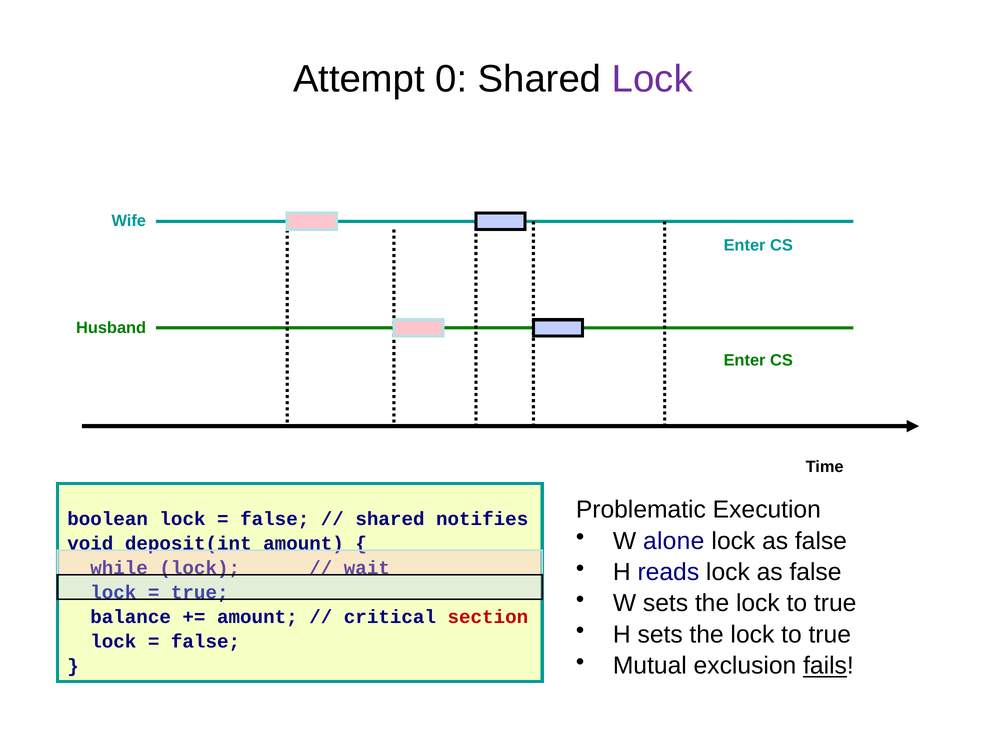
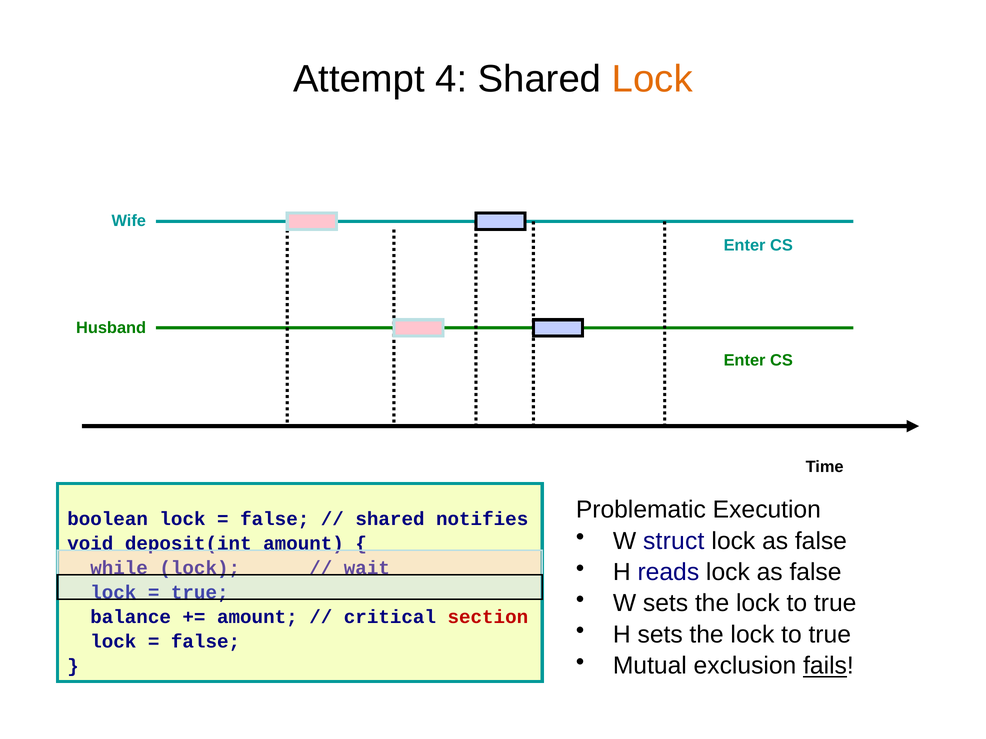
0: 0 -> 4
Lock at (652, 79) colour: purple -> orange
alone: alone -> struct
